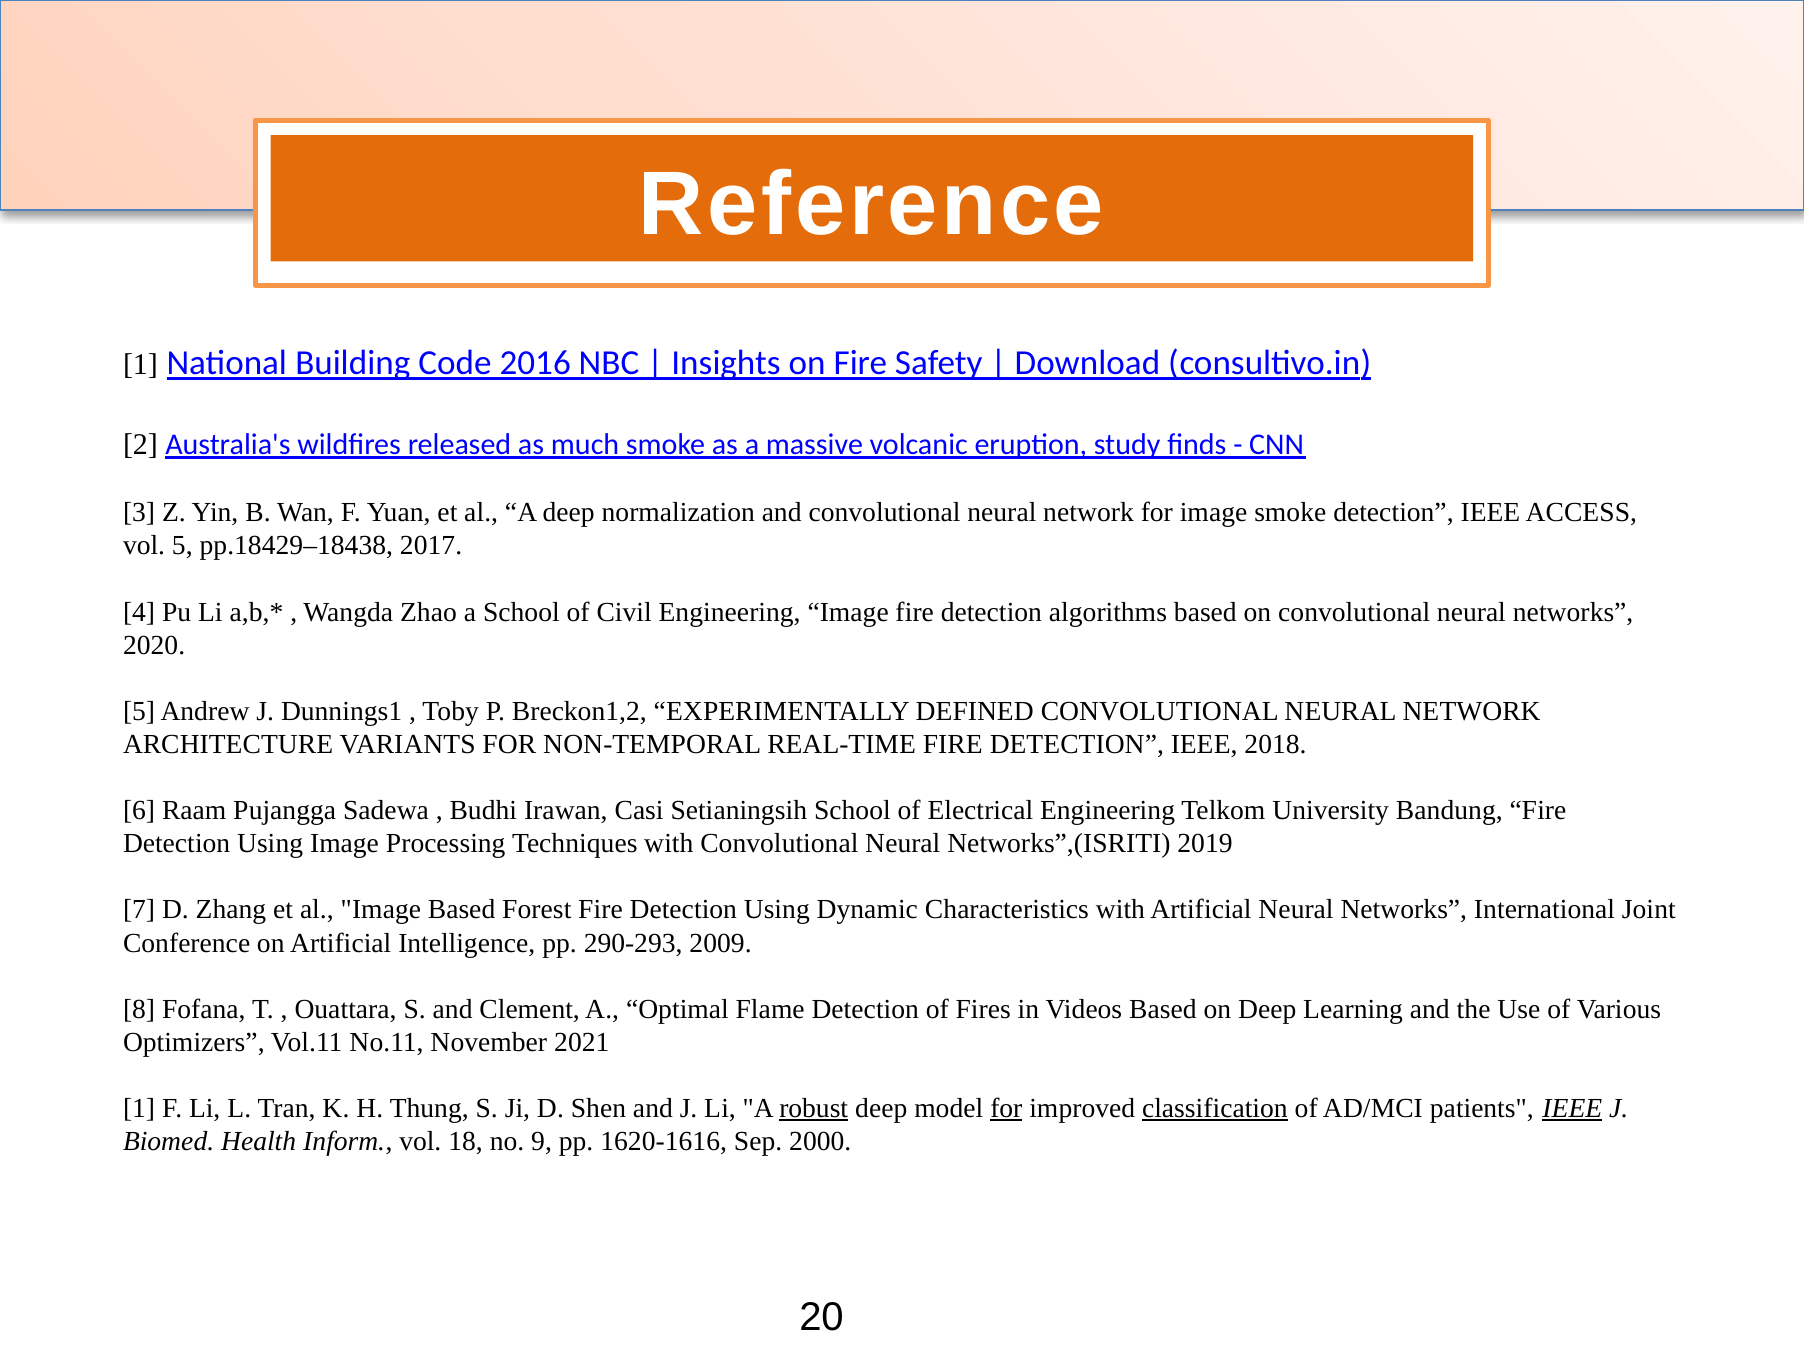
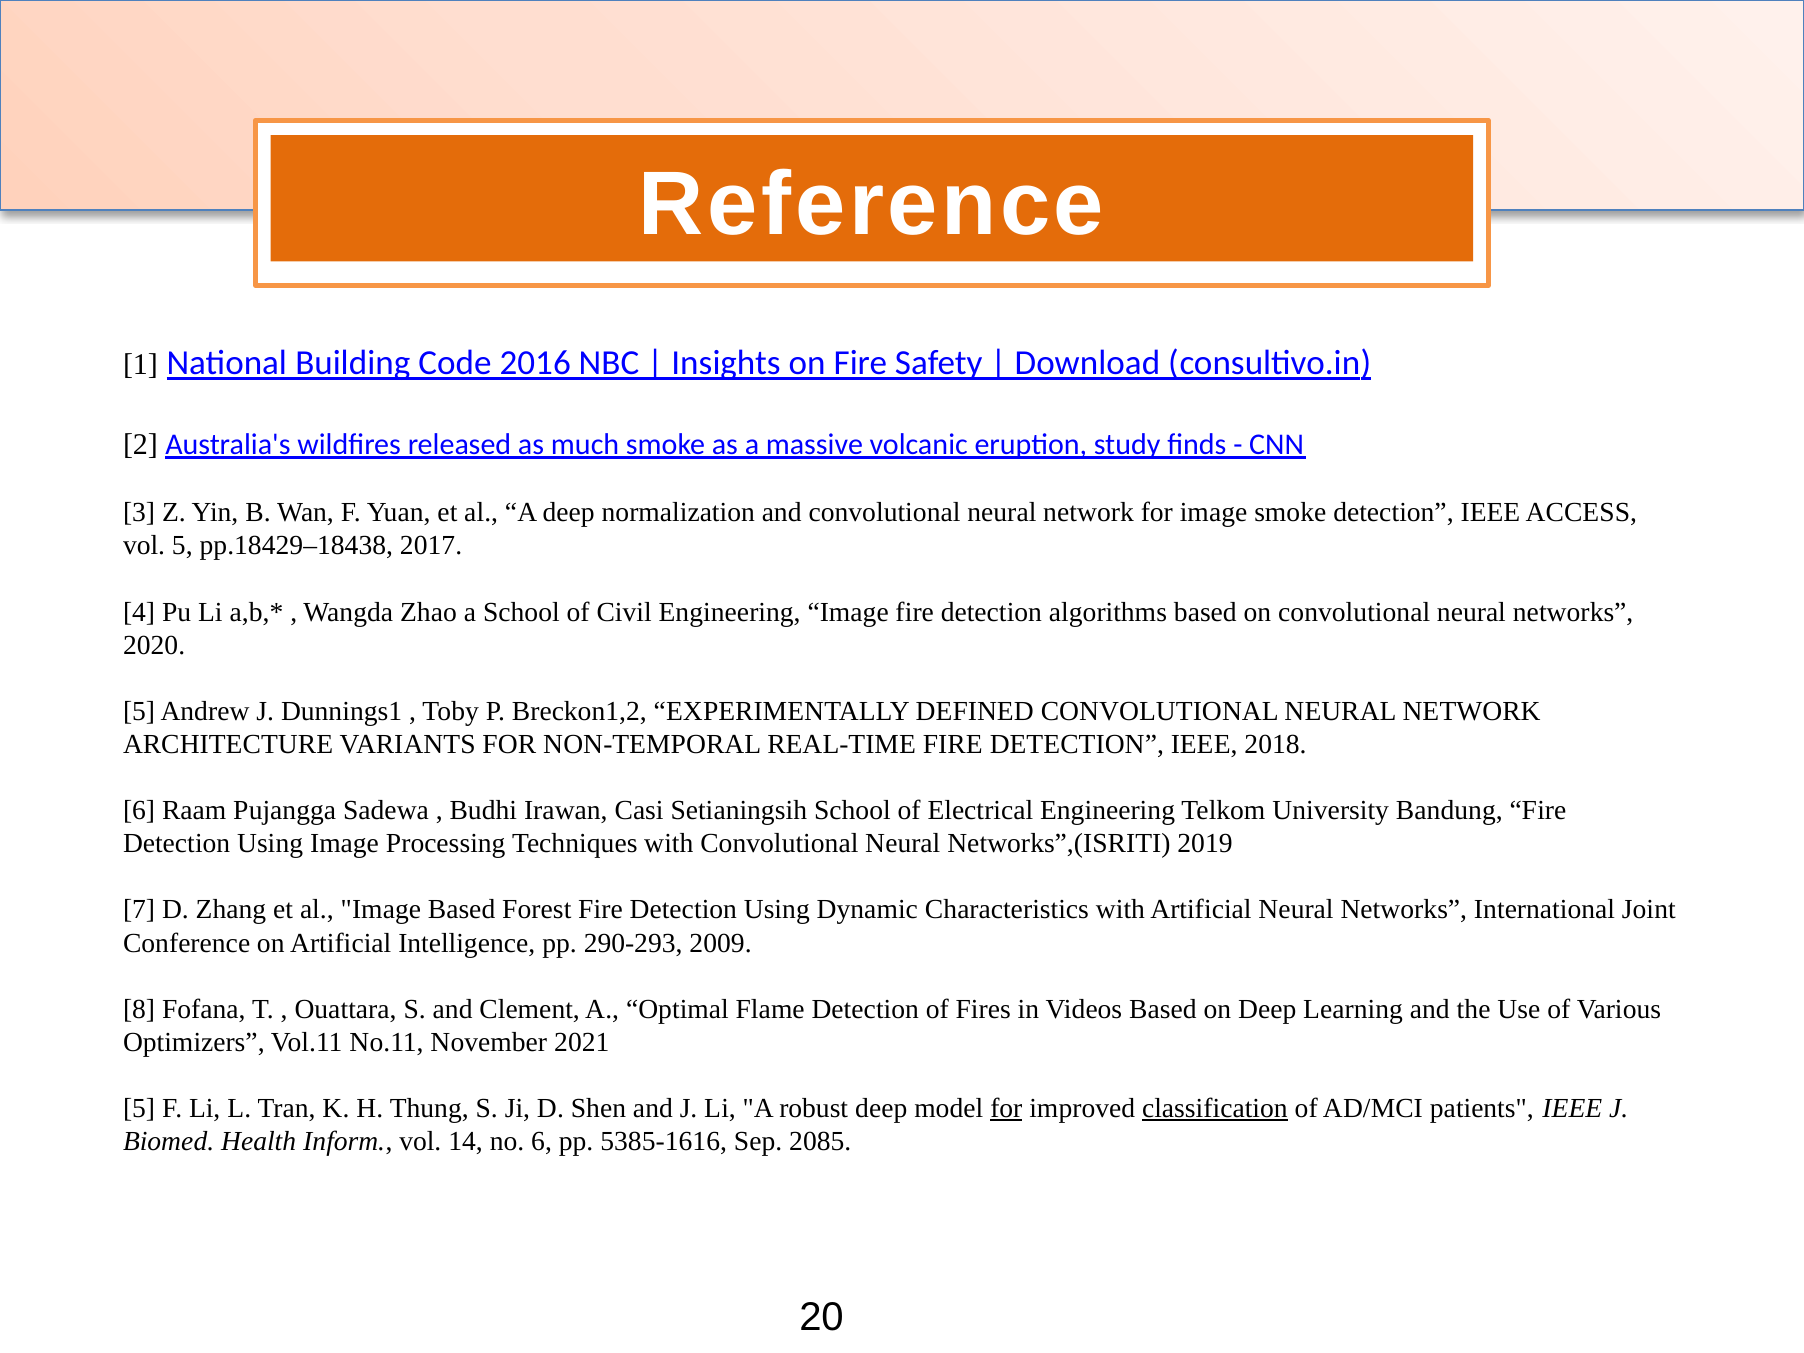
1 at (139, 1108): 1 -> 5
robust underline: present -> none
IEEE at (1572, 1108) underline: present -> none
18: 18 -> 14
no 9: 9 -> 6
1620-1616: 1620-1616 -> 5385-1616
2000: 2000 -> 2085
